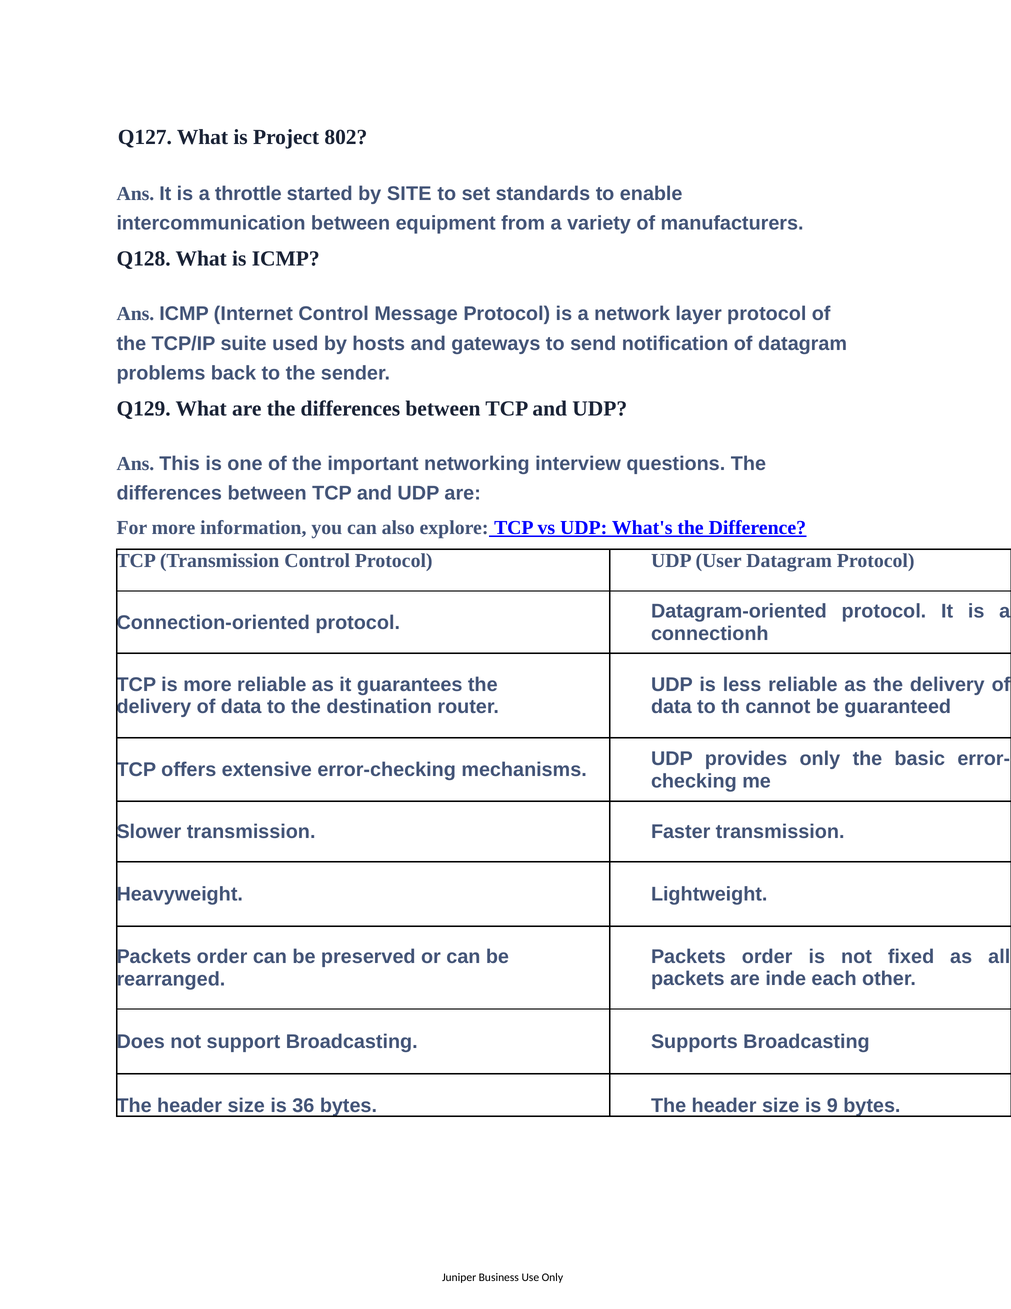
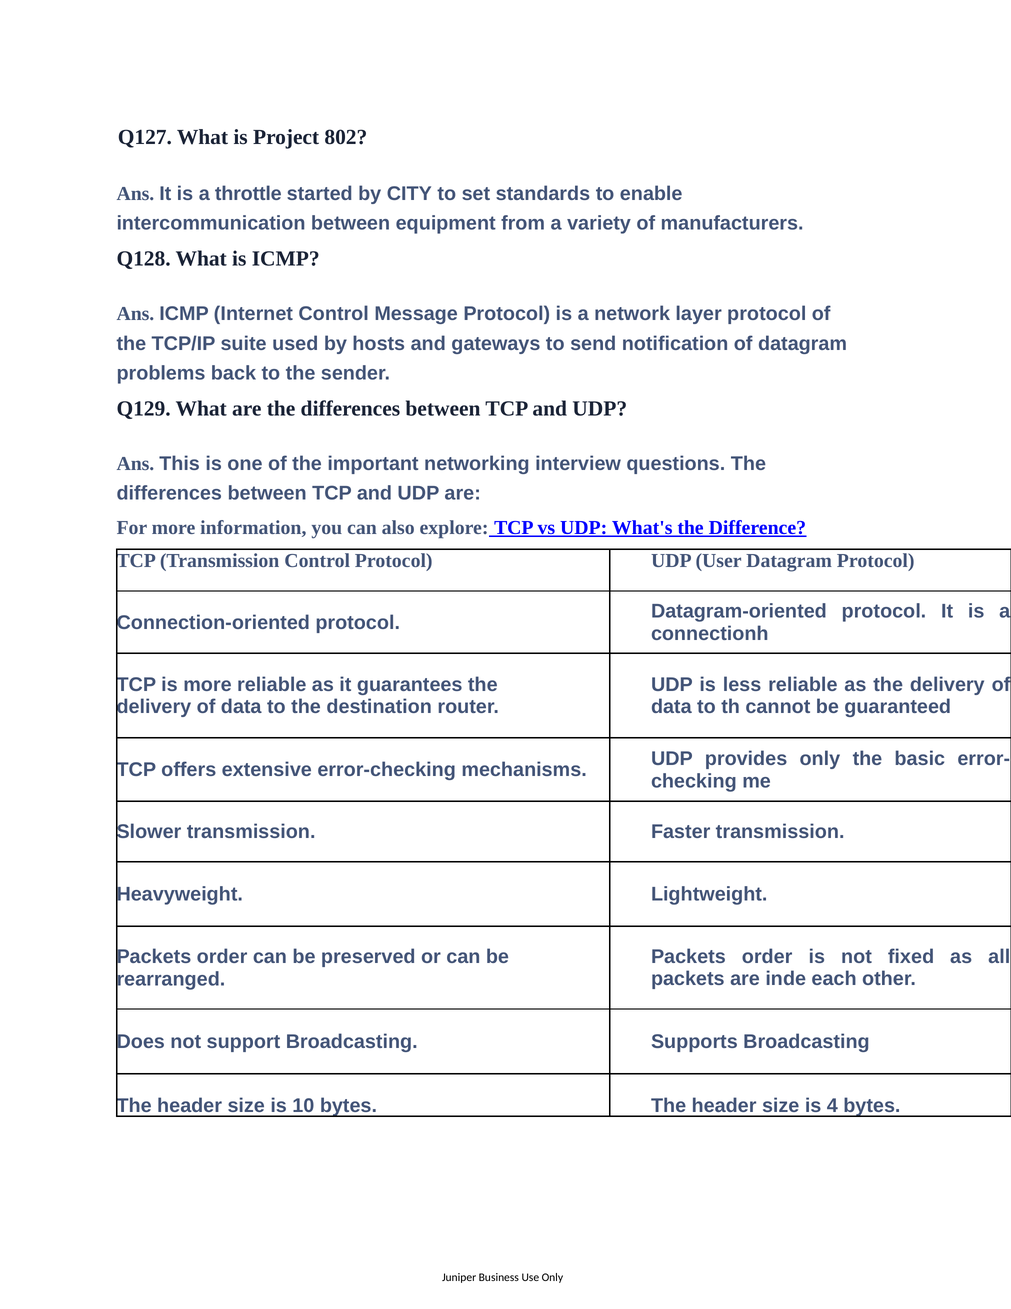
SITE: SITE -> CITY
36: 36 -> 10
9: 9 -> 4
